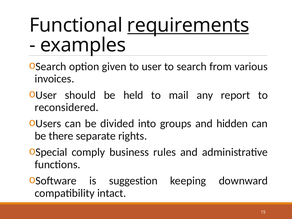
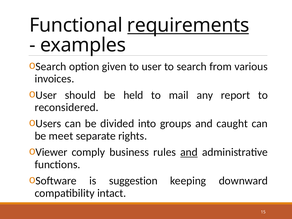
hidden: hidden -> caught
there: there -> meet
Special: Special -> Viewer
and at (189, 152) underline: none -> present
